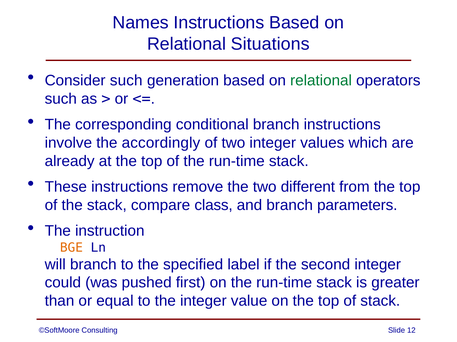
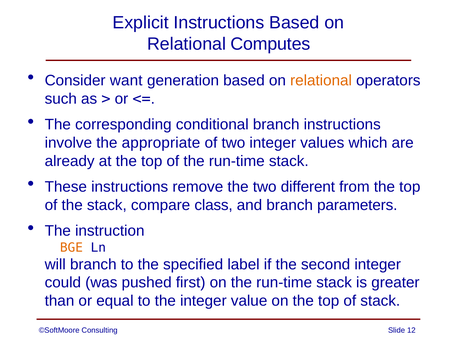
Names: Names -> Explicit
Situations: Situations -> Computes
Consider such: such -> want
relational at (321, 81) colour: green -> orange
accordingly: accordingly -> appropriate
